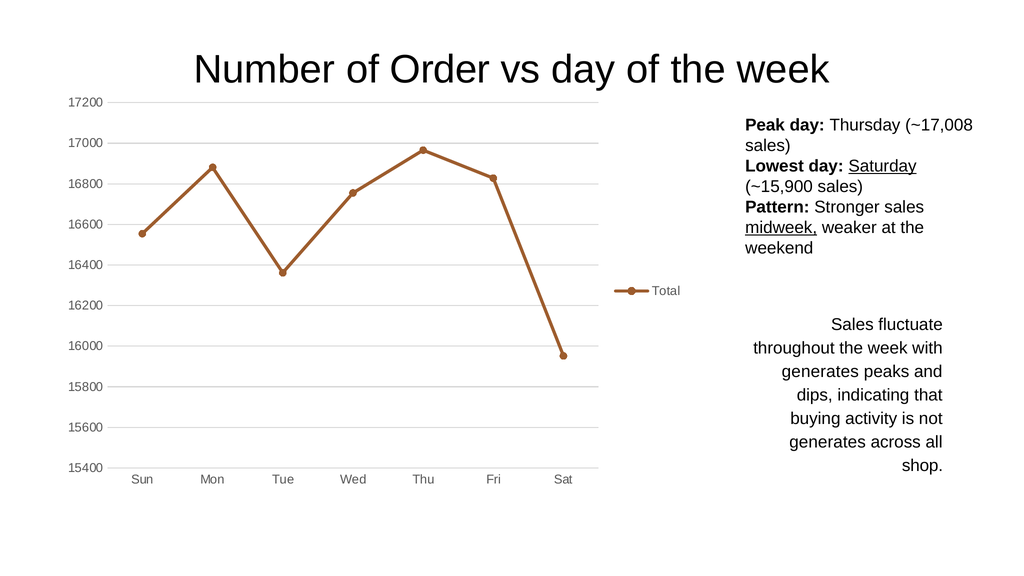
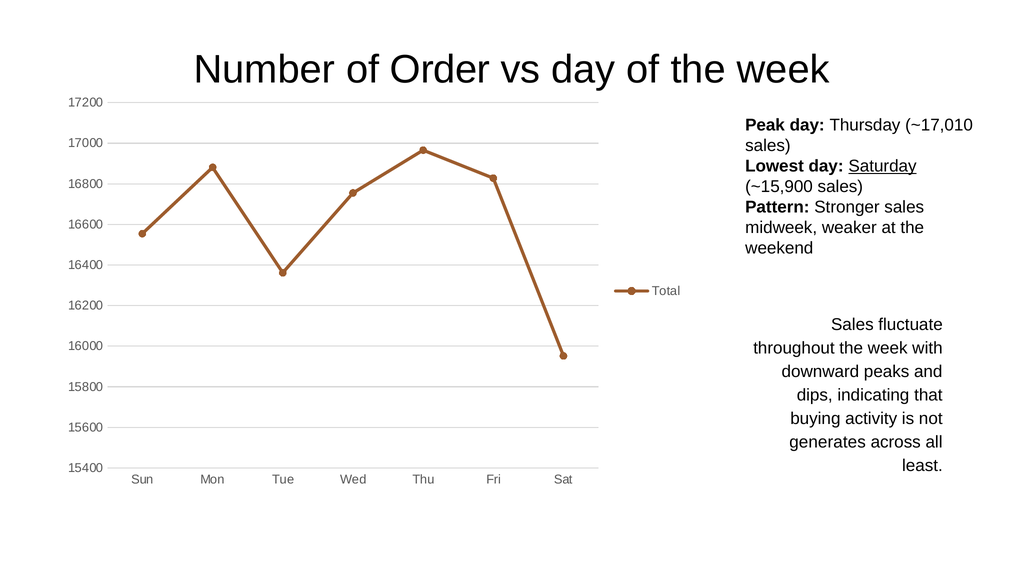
~17,008: ~17,008 -> ~17,010
midweek underline: present -> none
generates at (820, 372): generates -> downward
shop: shop -> least
